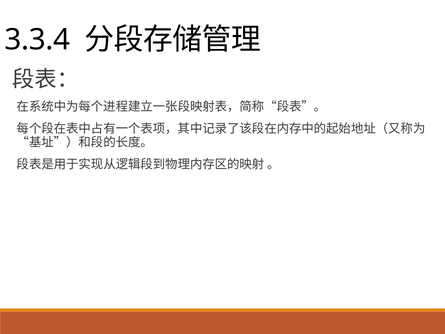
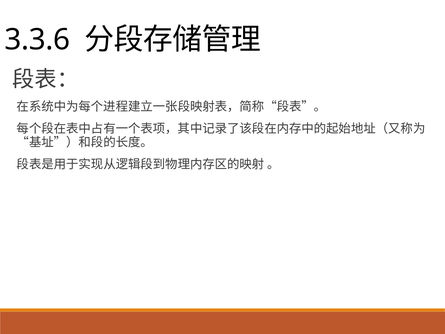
3.3.4: 3.3.4 -> 3.3.6
